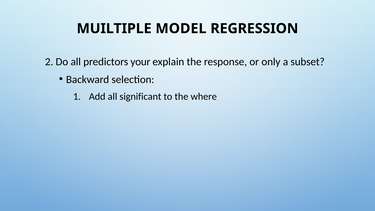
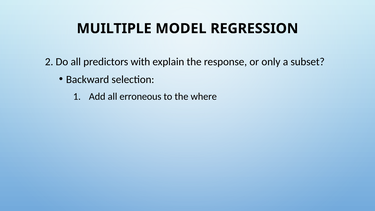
your: your -> with
significant: significant -> erroneous
